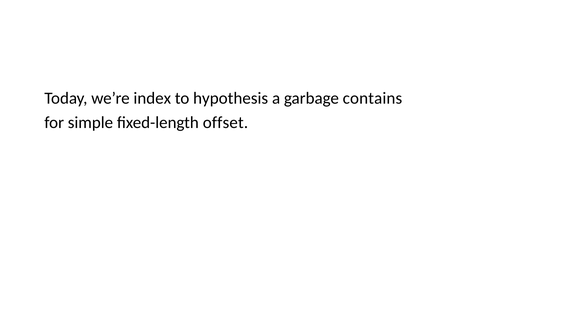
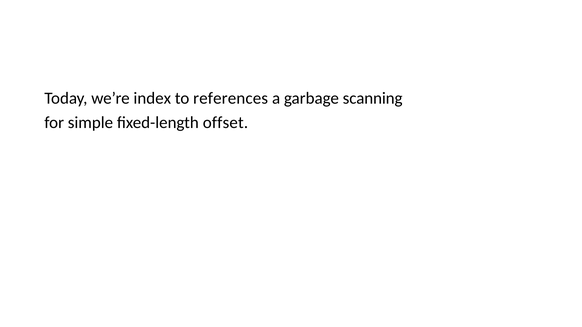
hypothesis: hypothesis -> references
contains: contains -> scanning
